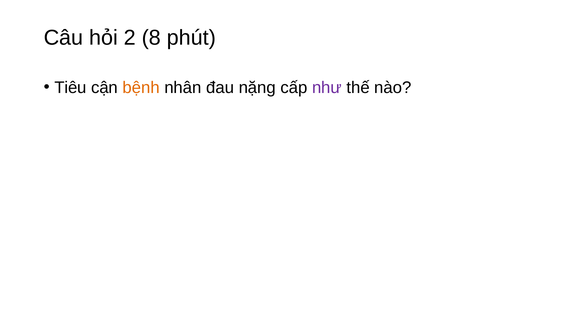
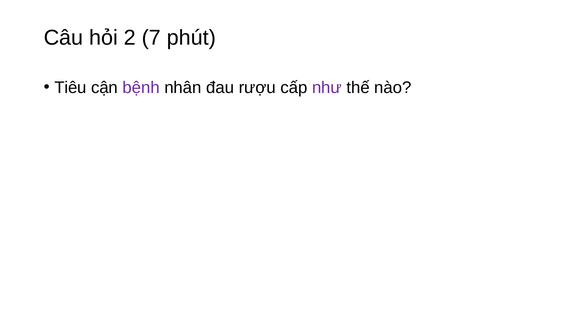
8: 8 -> 7
bệnh colour: orange -> purple
nặng: nặng -> rượu
